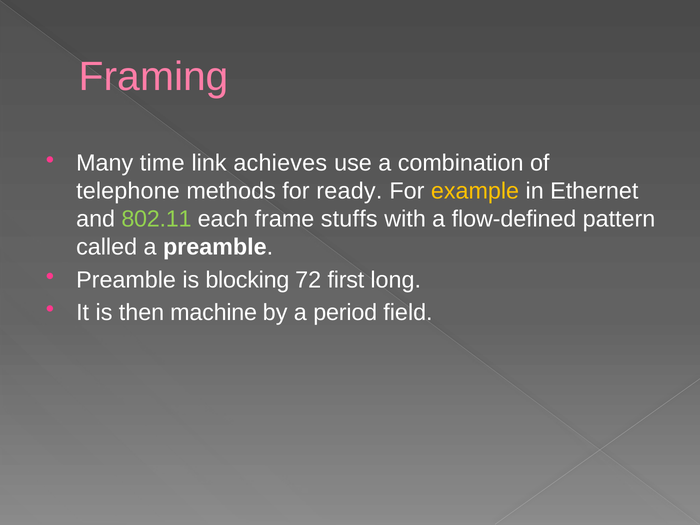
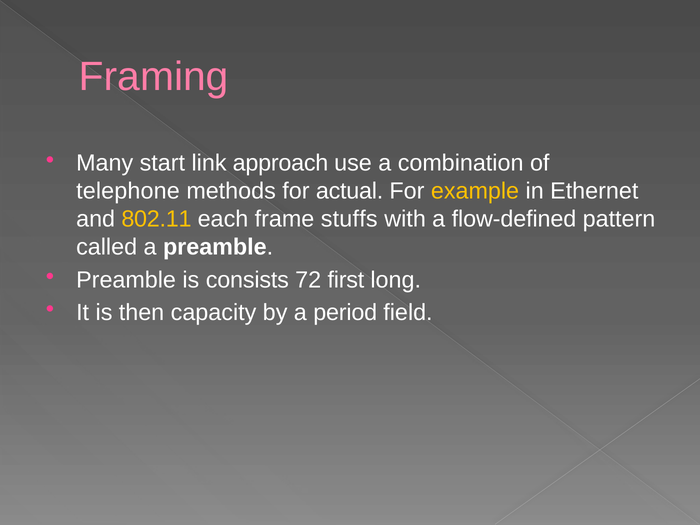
time: time -> start
achieves: achieves -> approach
ready: ready -> actual
802.11 colour: light green -> yellow
blocking: blocking -> consists
machine: machine -> capacity
